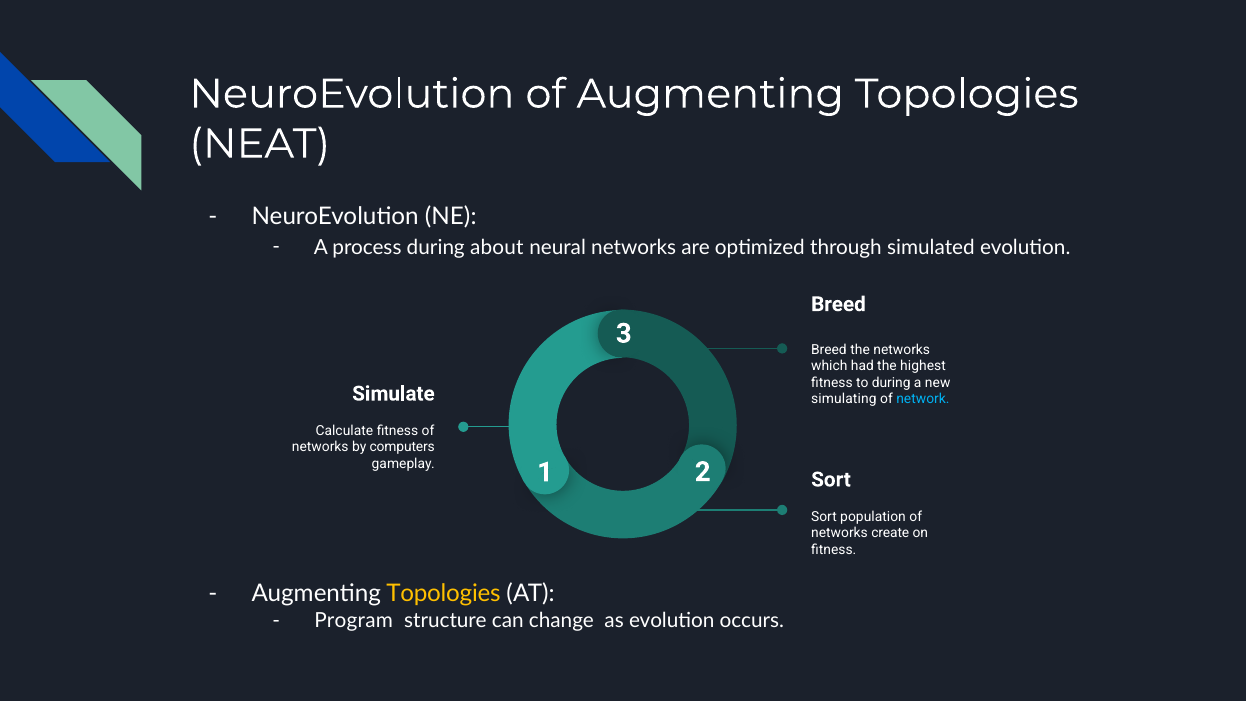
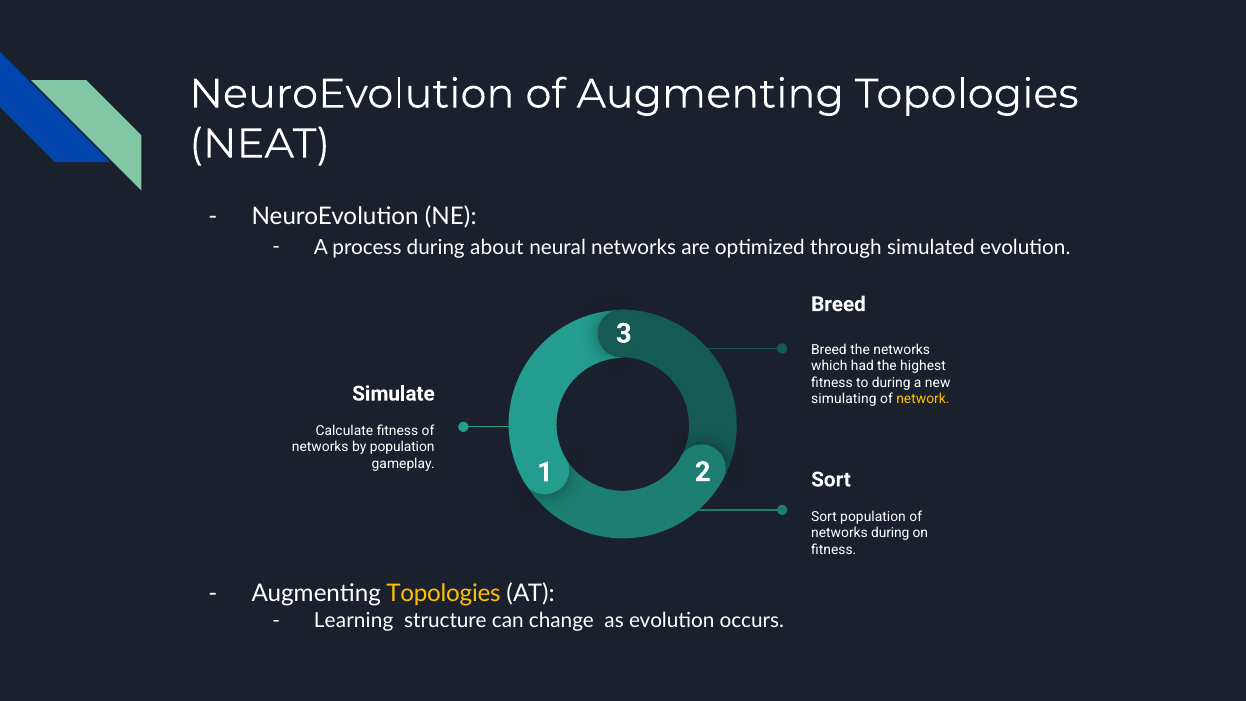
network colour: light blue -> yellow
by computers: computers -> population
networks create: create -> during
Program: Program -> Learning
